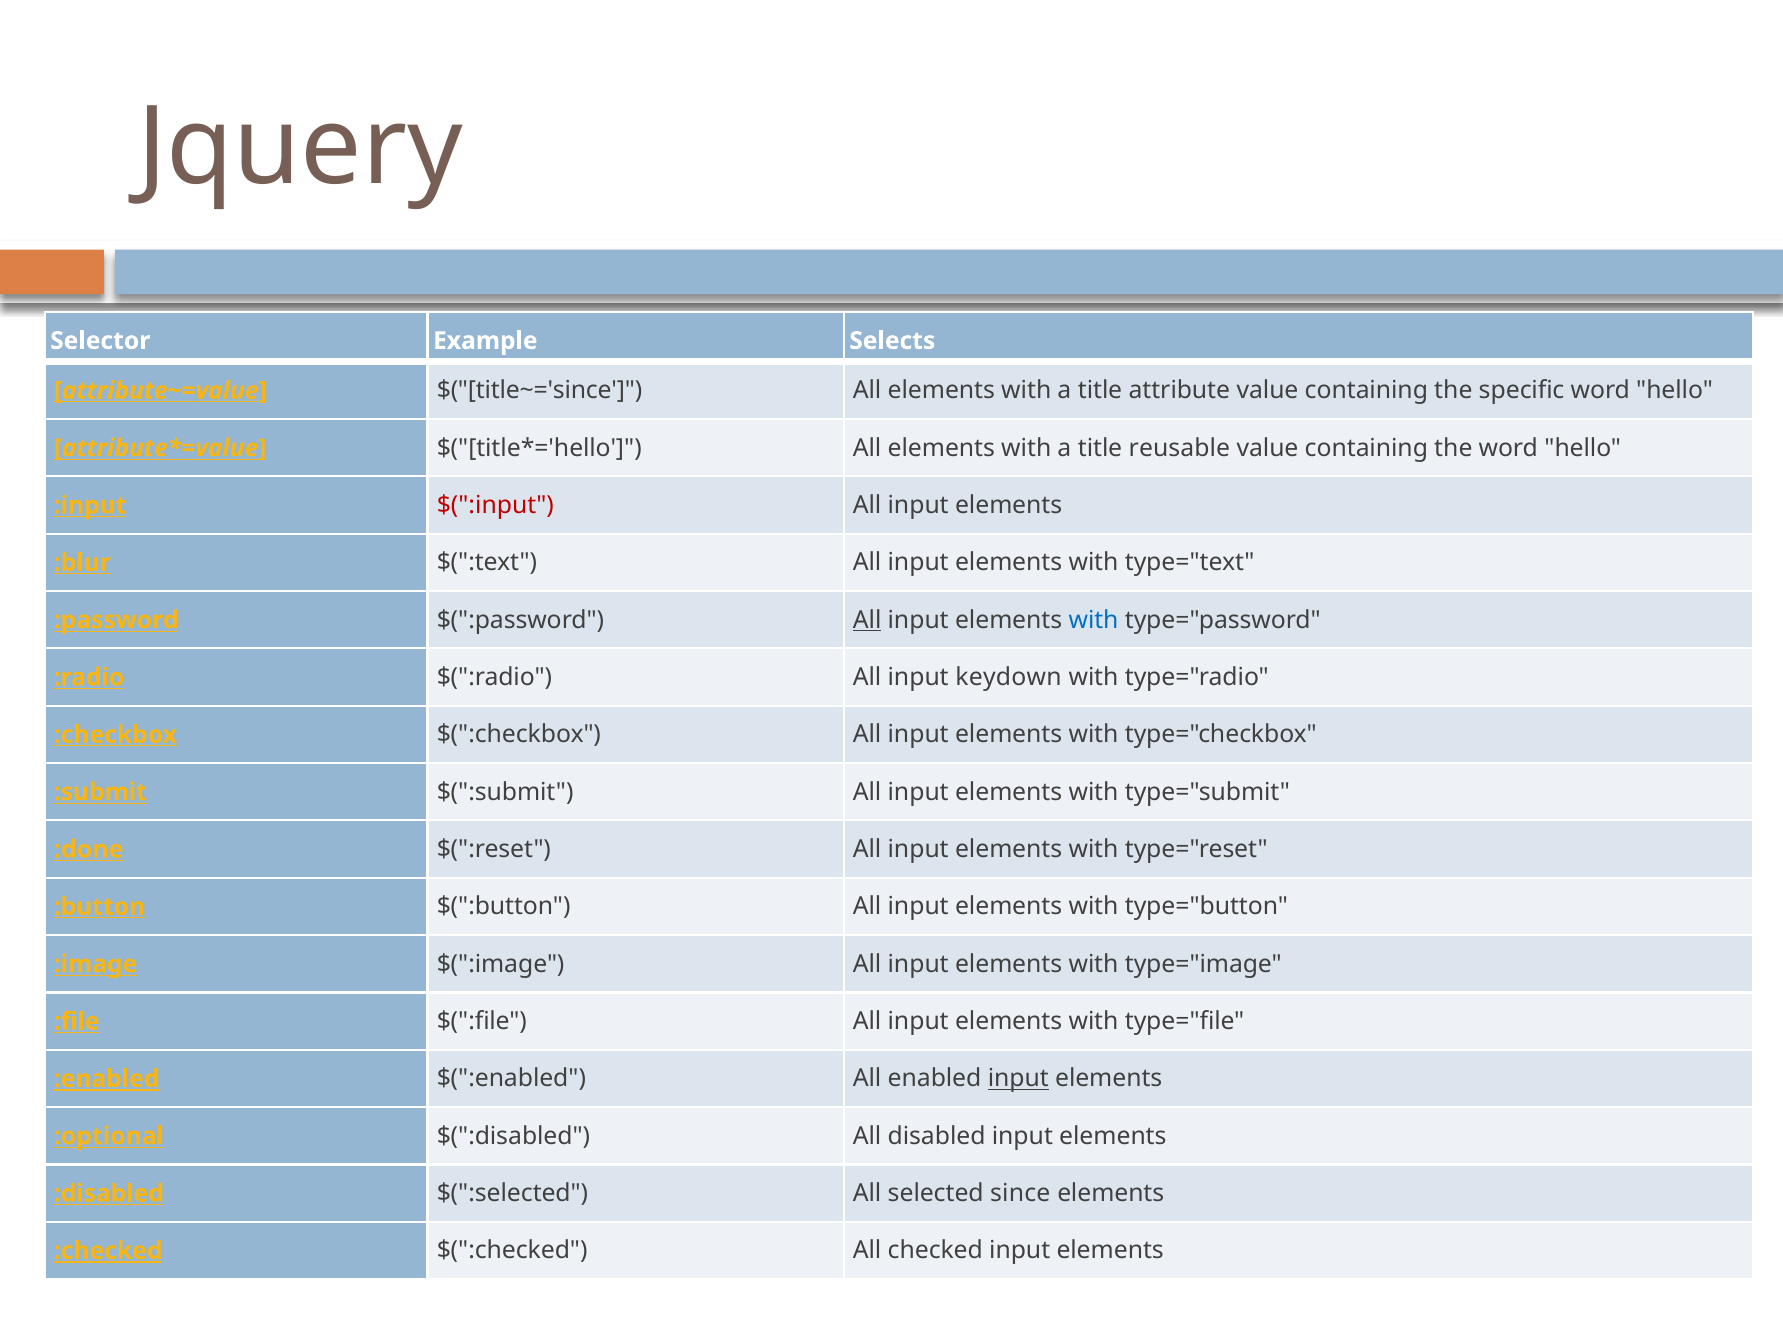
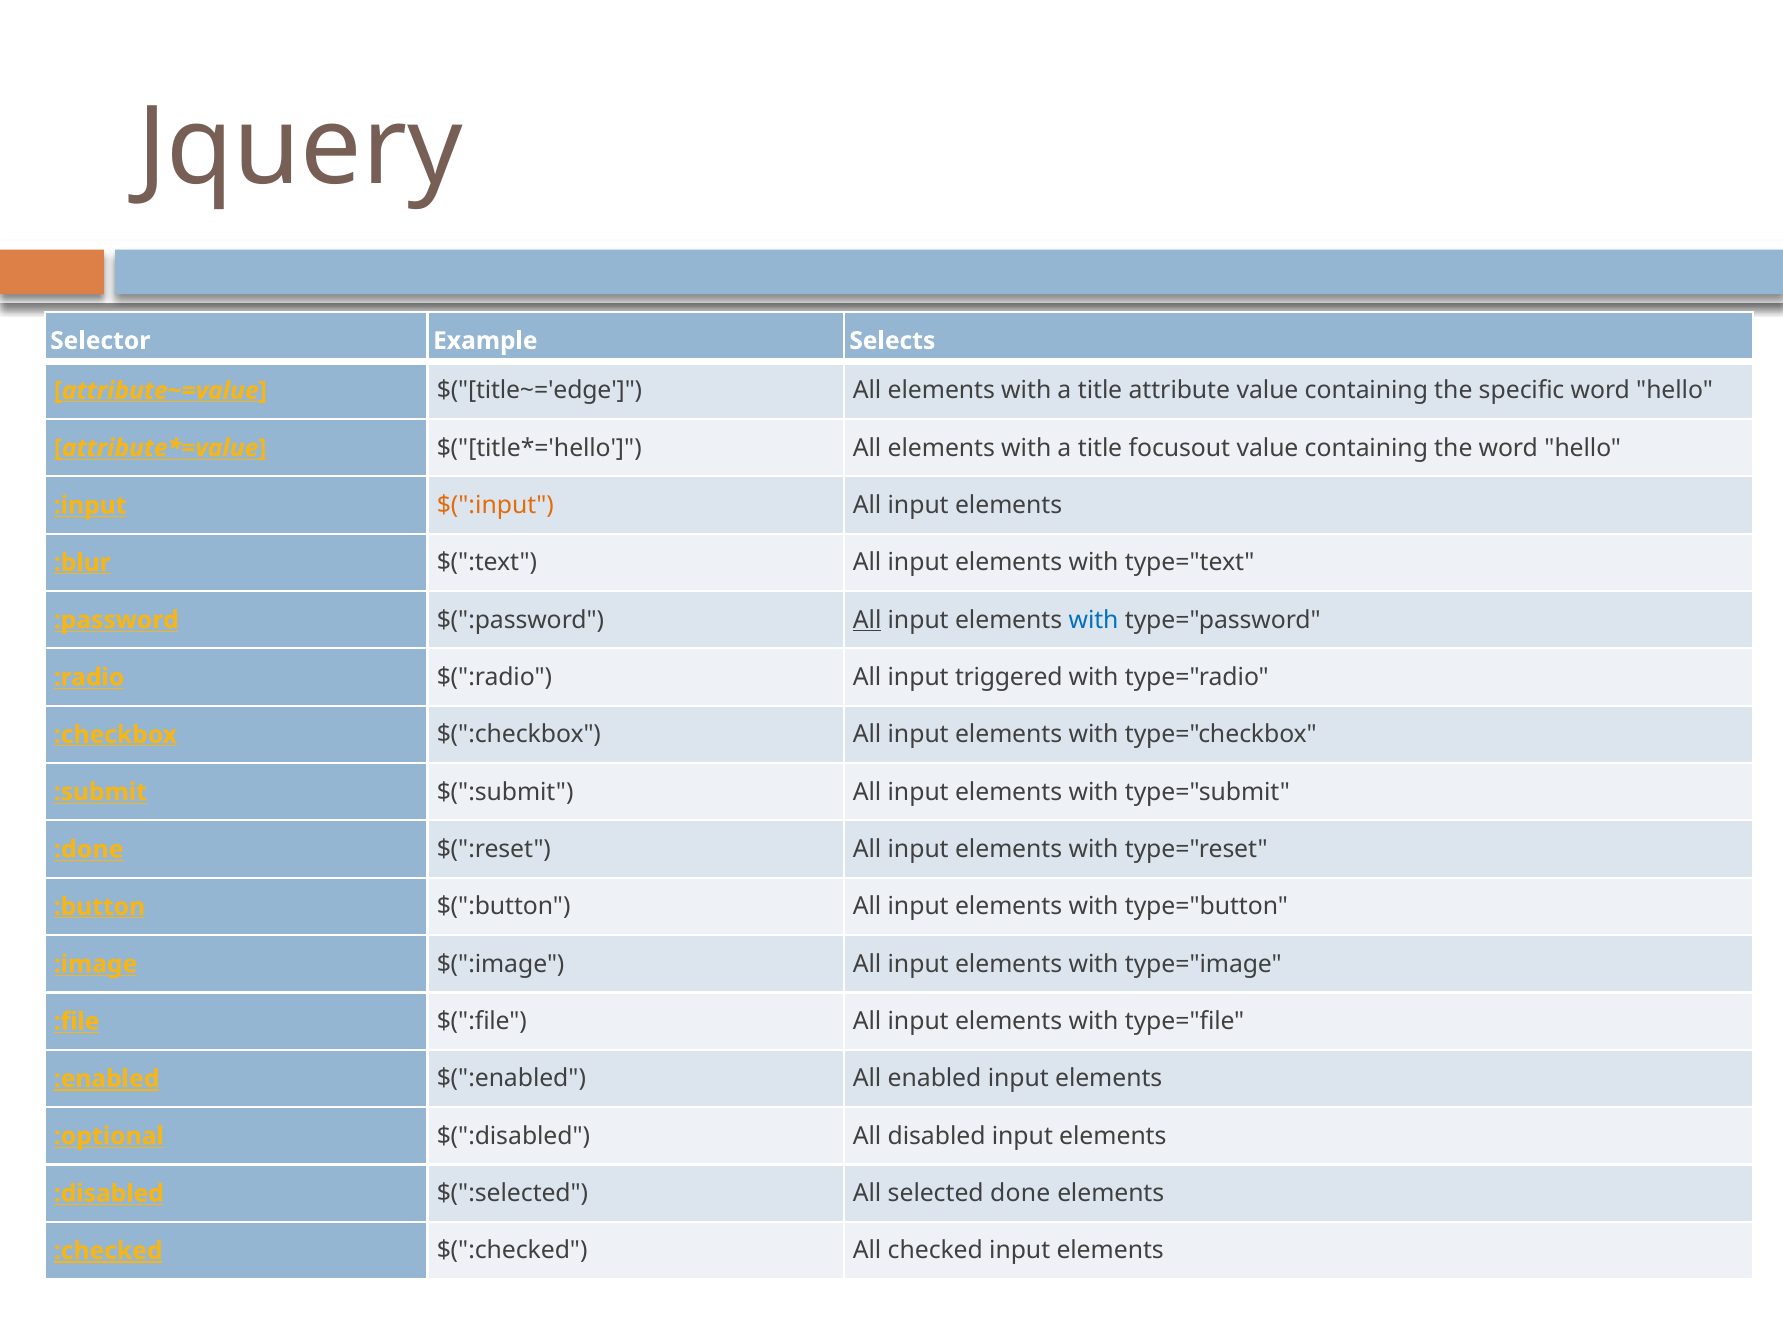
$("[title~='since: $("[title~='since -> $("[title~='edge
reusable: reusable -> focusout
$(":input colour: red -> orange
keydown: keydown -> triggered
input at (1018, 1079) underline: present -> none
since: since -> done
